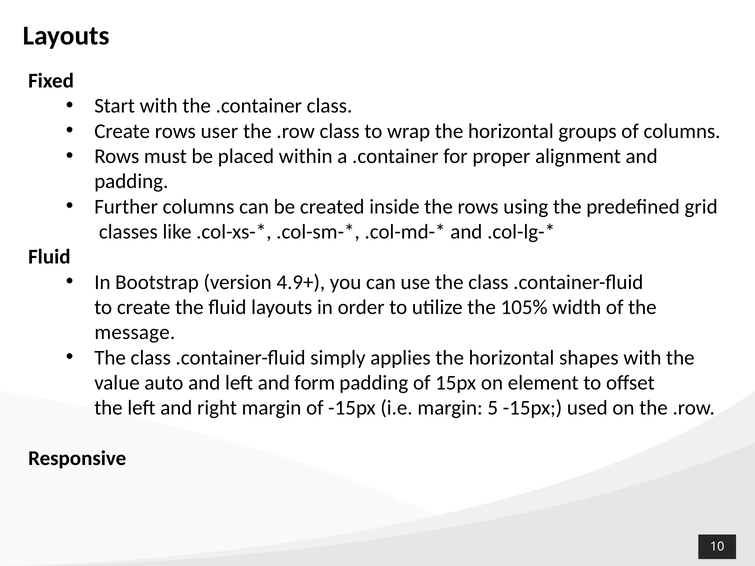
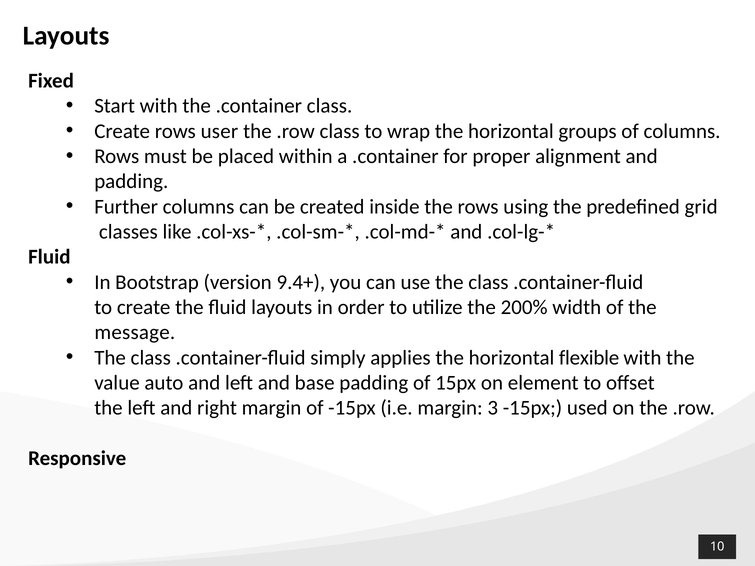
4.9+: 4.9+ -> 9.4+
105%: 105% -> 200%
shapes: shapes -> flexible
form: form -> base
5: 5 -> 3
